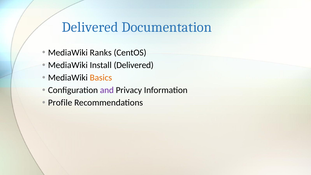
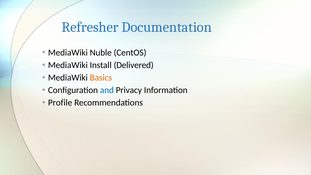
Delivered at (90, 27): Delivered -> Refresher
Ranks: Ranks -> Nuble
and colour: purple -> blue
